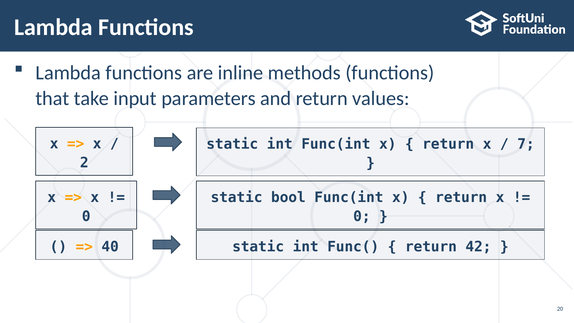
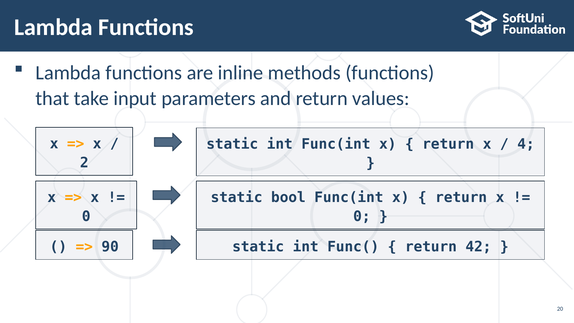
7: 7 -> 4
40: 40 -> 90
